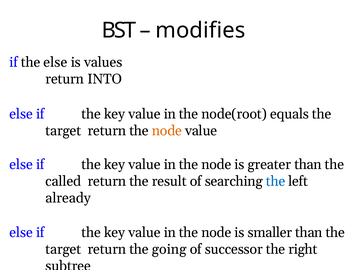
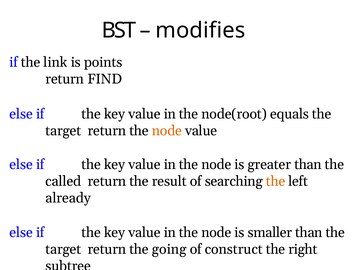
the else: else -> link
values: values -> points
INTO: INTO -> FIND
the at (276, 181) colour: blue -> orange
successor: successor -> construct
